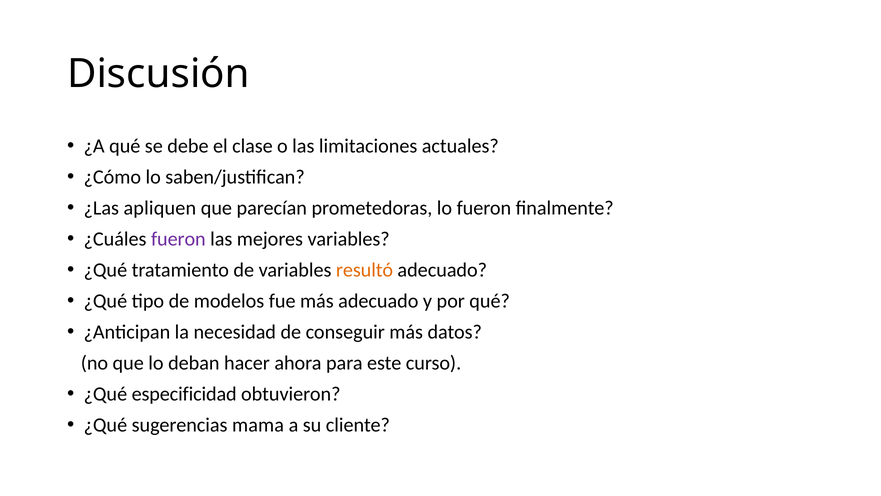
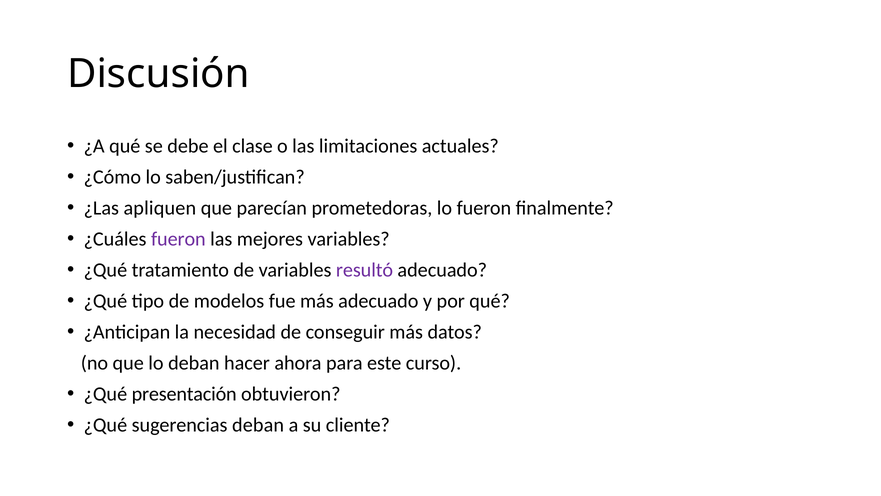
resultó colour: orange -> purple
especificidad: especificidad -> presentación
sugerencias mama: mama -> deban
